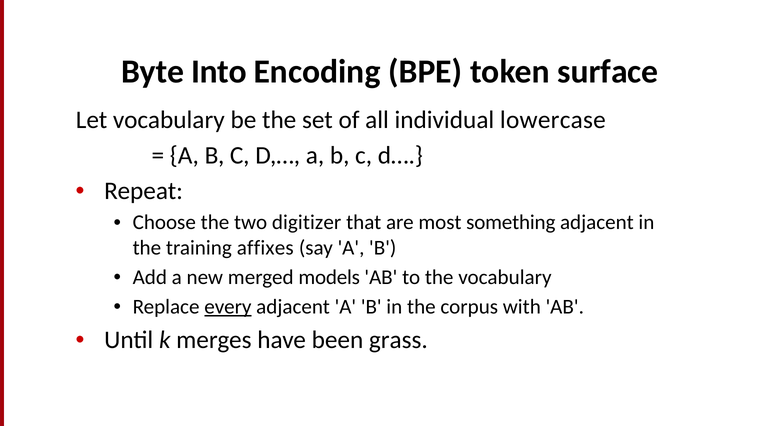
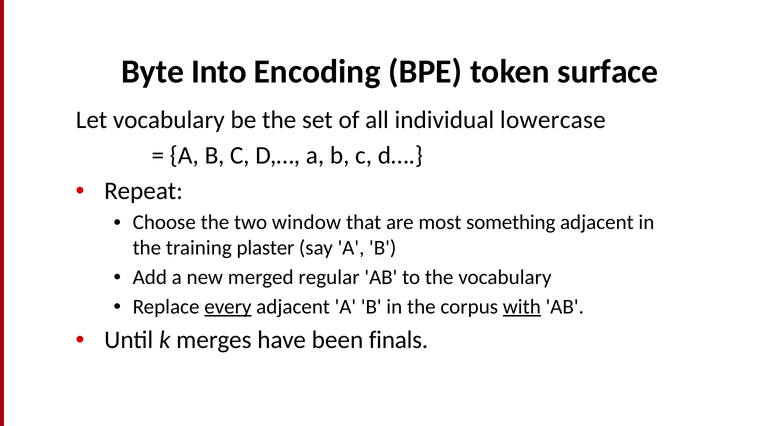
digitizer: digitizer -> window
affixes: affixes -> plaster
models: models -> regular
with underline: none -> present
grass: grass -> finals
